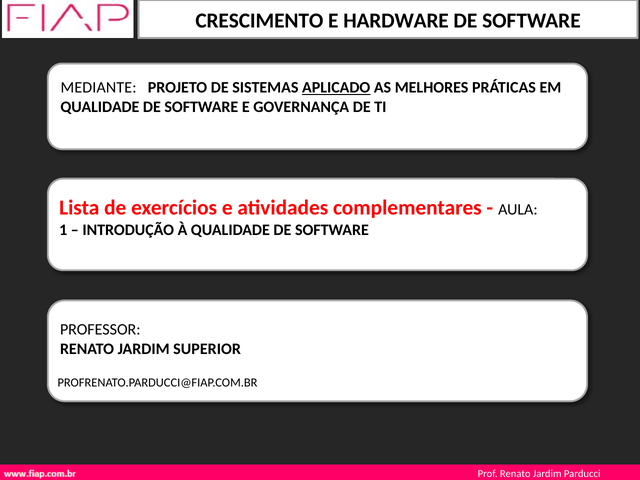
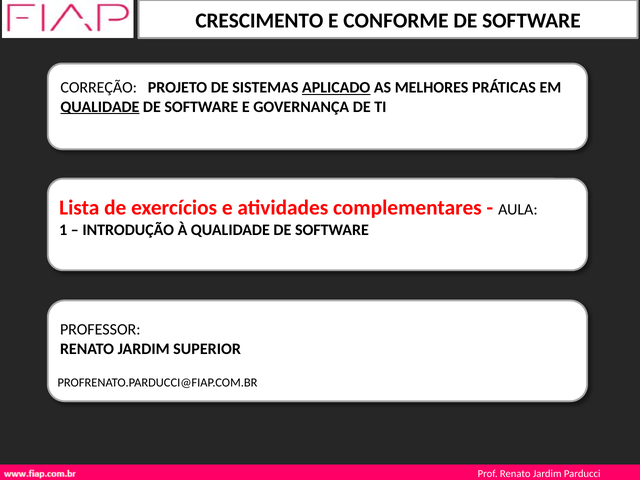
HARDWARE: HARDWARE -> CONFORME
MEDIANTE: MEDIANTE -> CORREÇÃO
QUALIDADE at (100, 107) underline: none -> present
